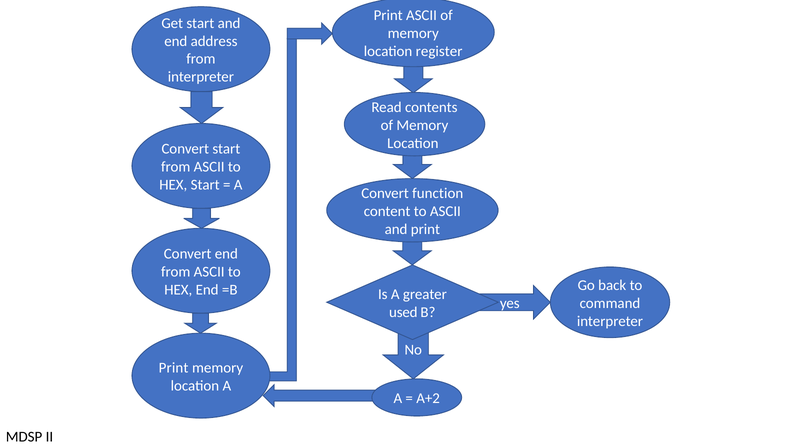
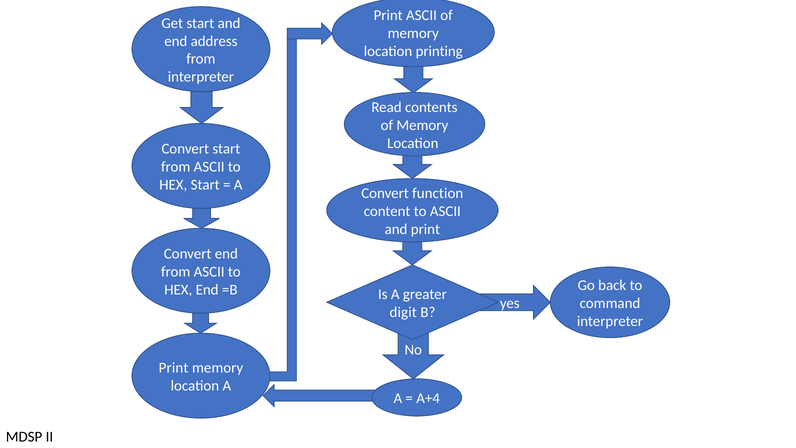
register: register -> printing
used: used -> digit
A+2: A+2 -> A+4
